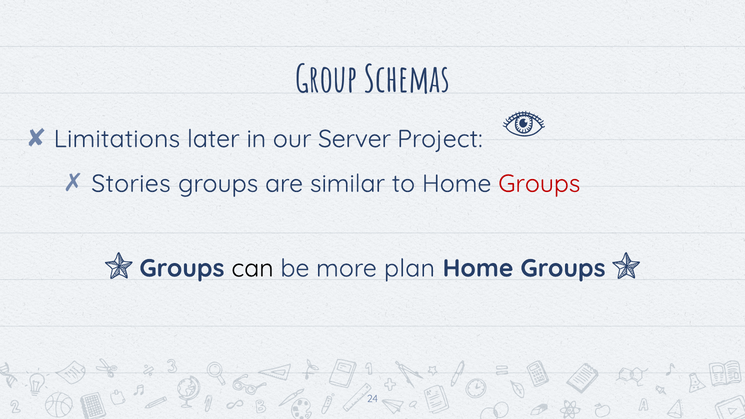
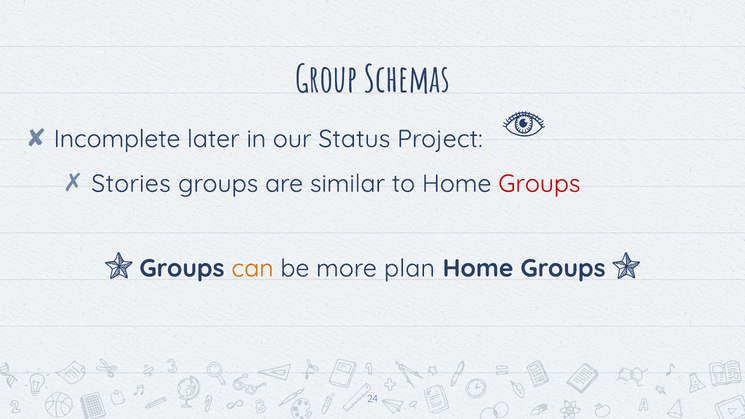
Limitations: Limitations -> Incomplete
Server: Server -> Status
can colour: black -> orange
